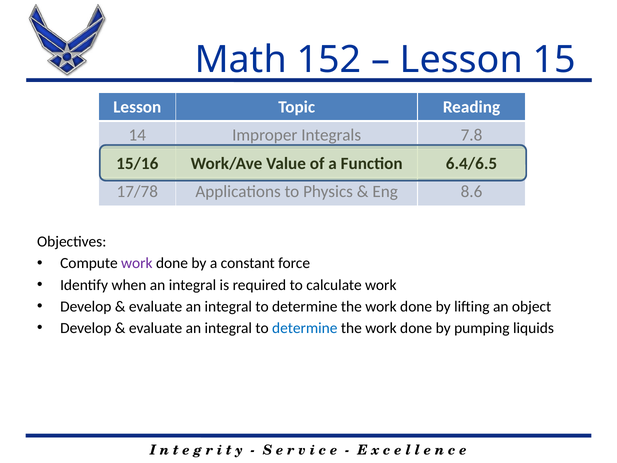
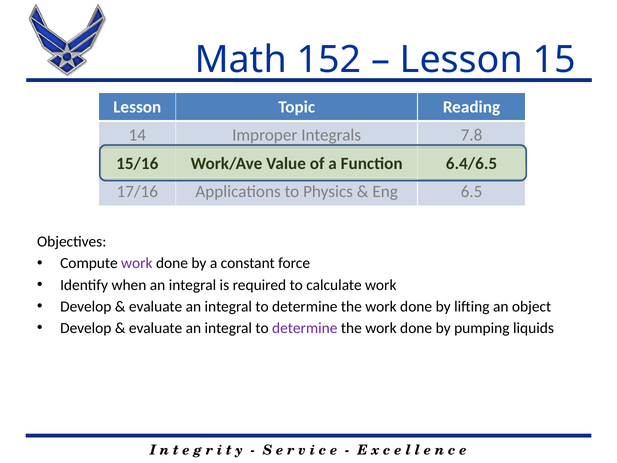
17/78: 17/78 -> 17/16
8.6: 8.6 -> 6.5
determine at (305, 328) colour: blue -> purple
